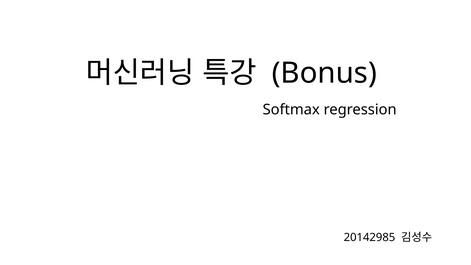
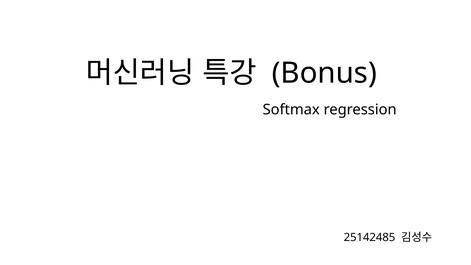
20142985: 20142985 -> 25142485
